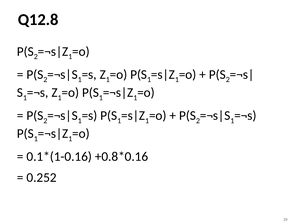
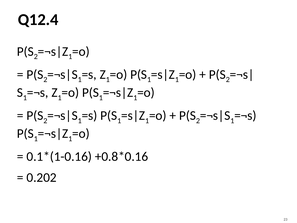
Q12.8: Q12.8 -> Q12.4
0.252: 0.252 -> 0.202
